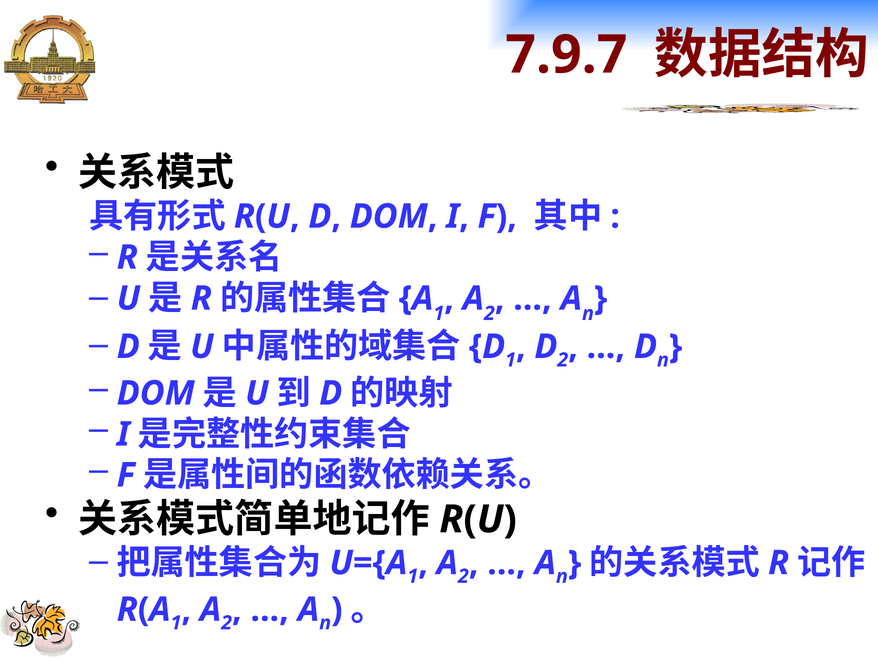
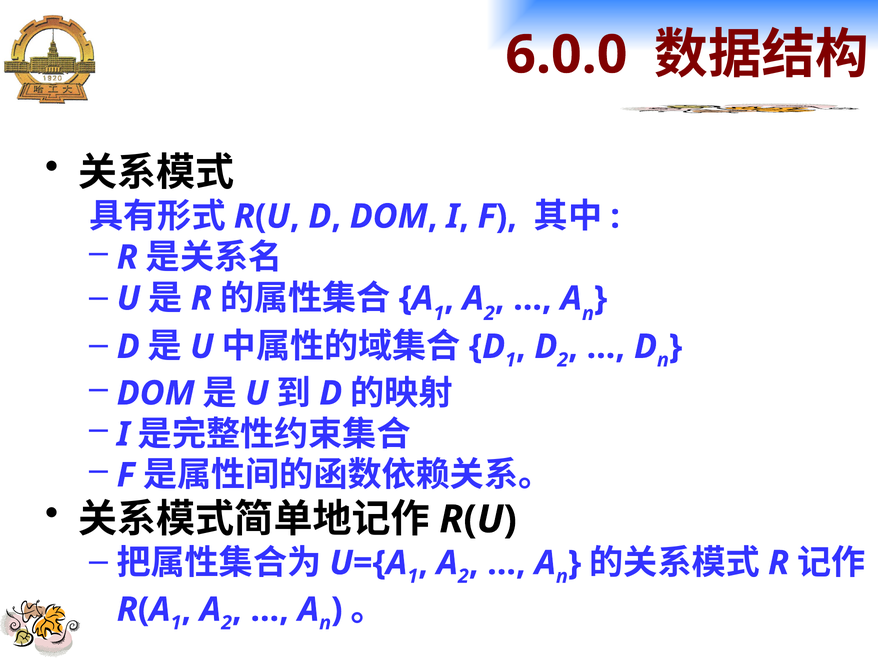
7.9.7: 7.9.7 -> 6.0.0
